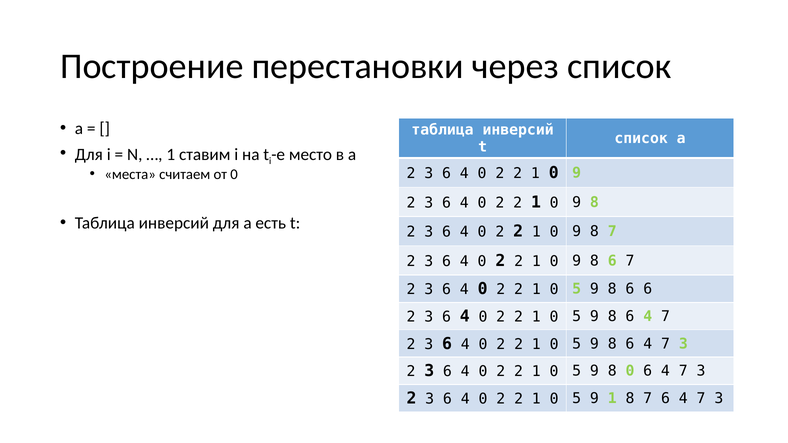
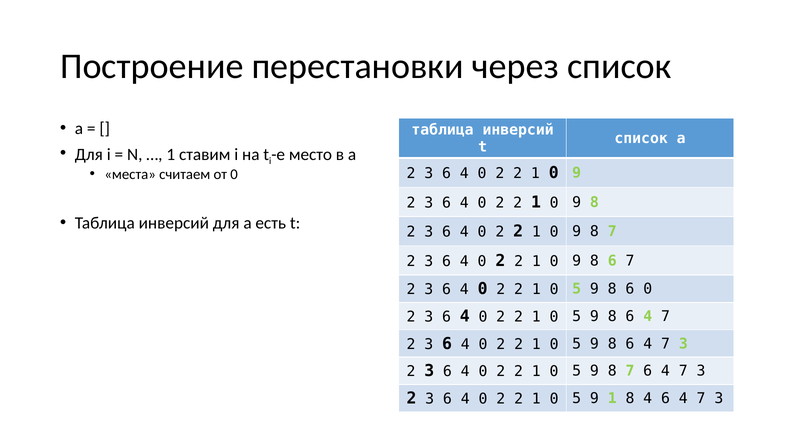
6 6: 6 -> 0
5 9 8 0: 0 -> 7
1 8 7: 7 -> 4
